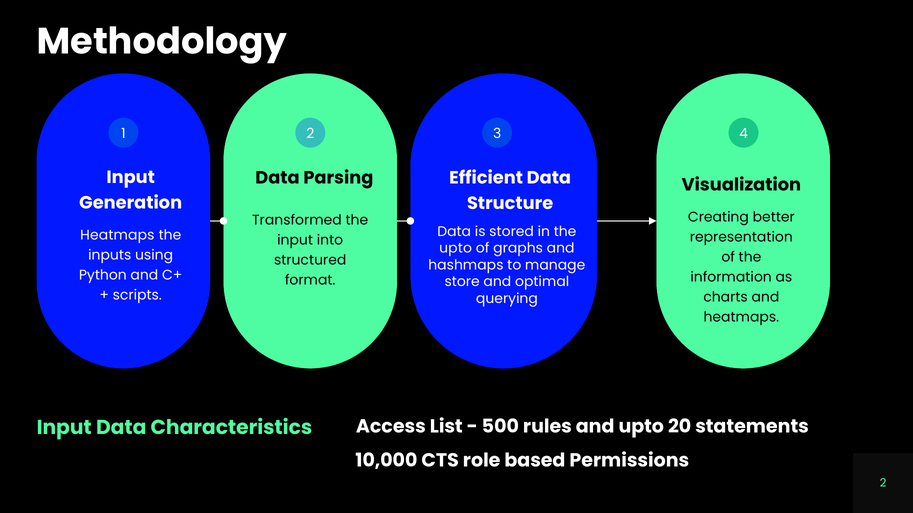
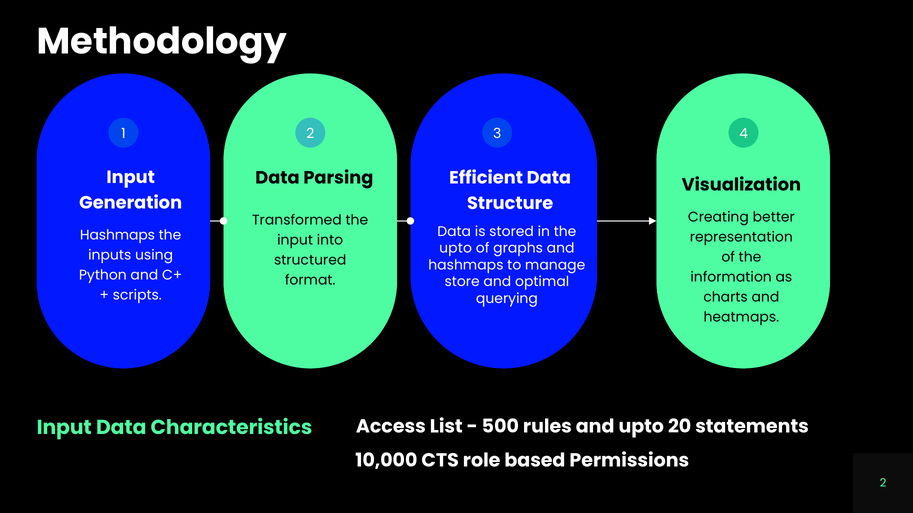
Heatmaps at (117, 235): Heatmaps -> Hashmaps
